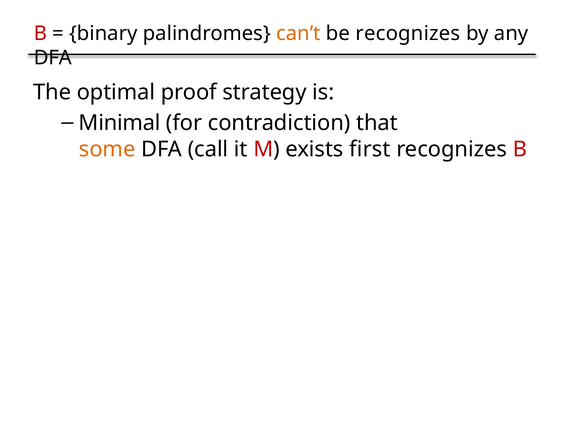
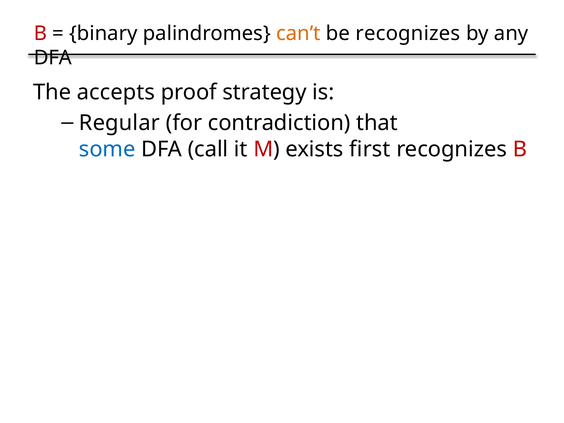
optimal: optimal -> accepts
Minimal: Minimal -> Regular
some colour: orange -> blue
